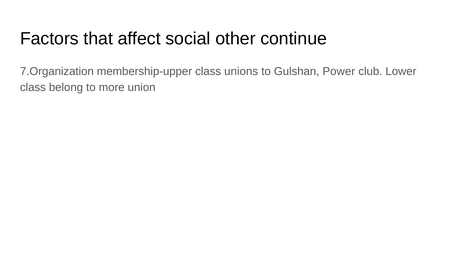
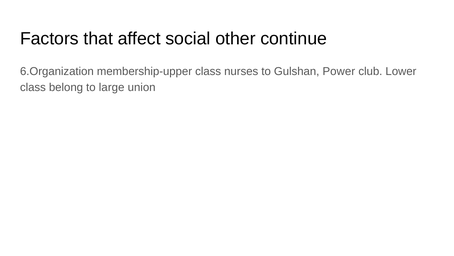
7.Organization: 7.Organization -> 6.Organization
unions: unions -> nurses
more: more -> large
